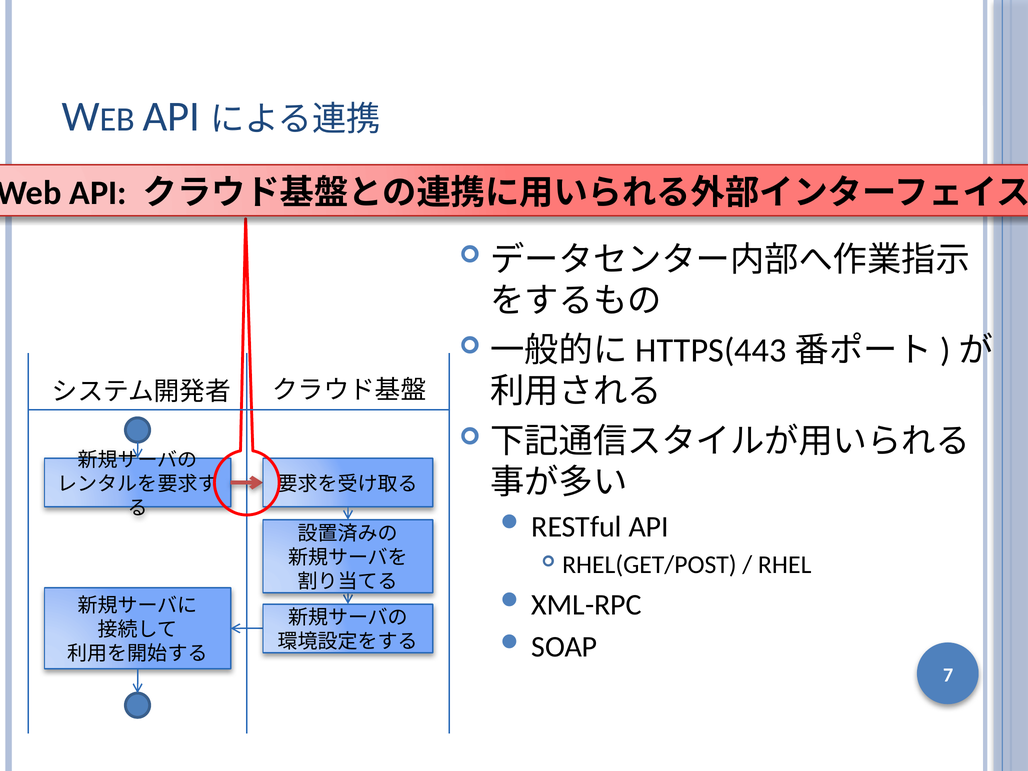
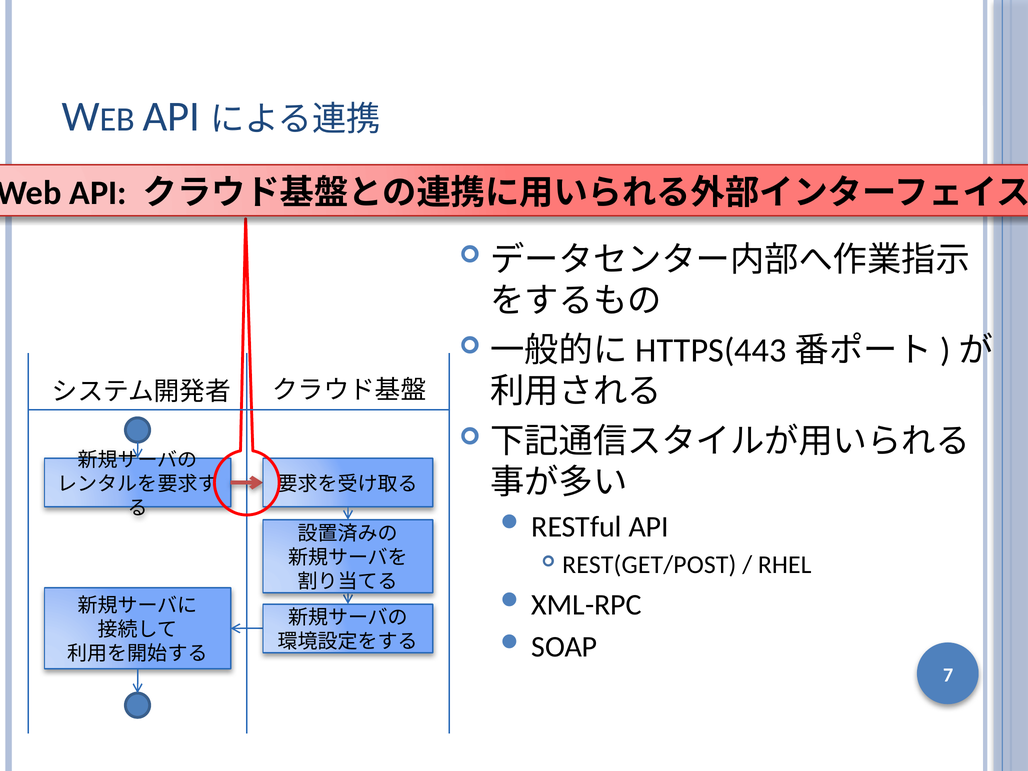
RHEL(GET/POST: RHEL(GET/POST -> REST(GET/POST
